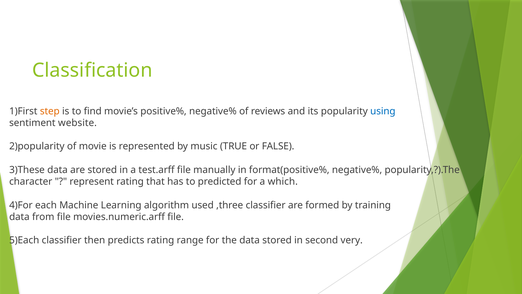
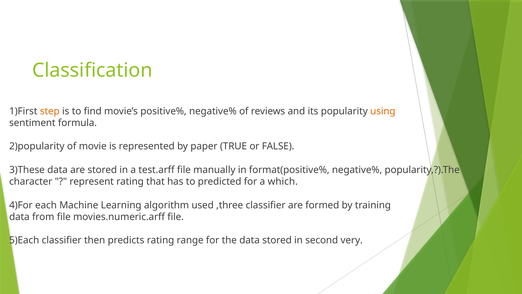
using colour: blue -> orange
website: website -> formula
music: music -> paper
